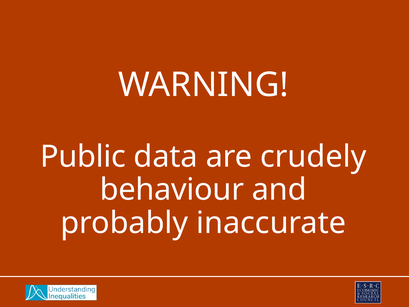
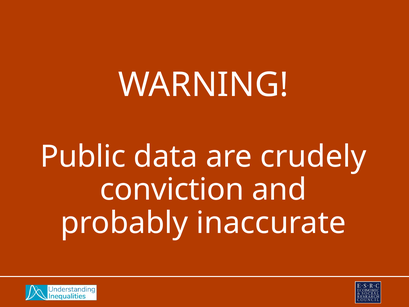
behaviour: behaviour -> conviction
